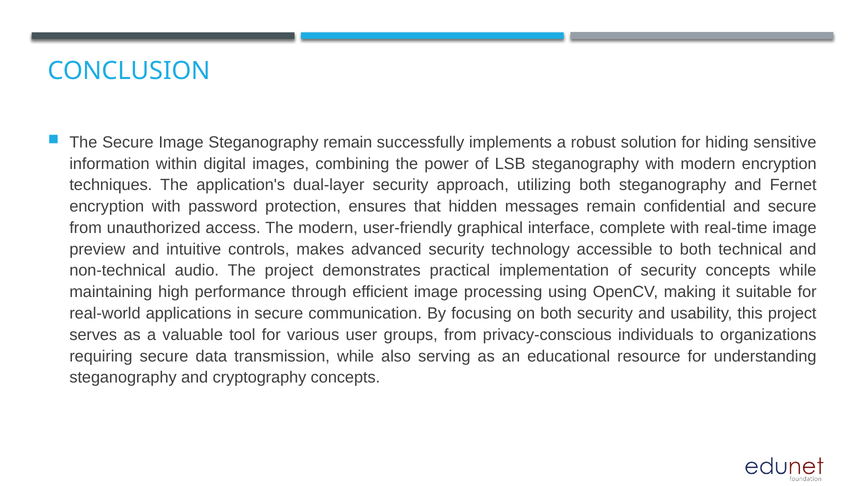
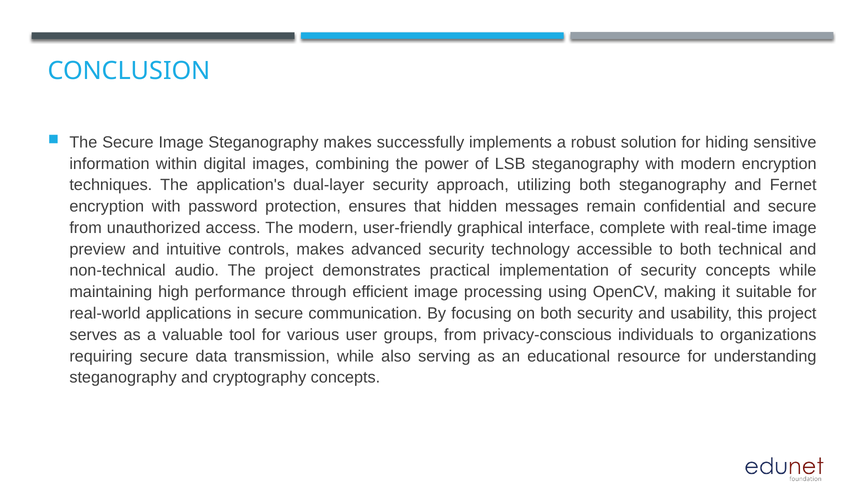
Steganography remain: remain -> makes
